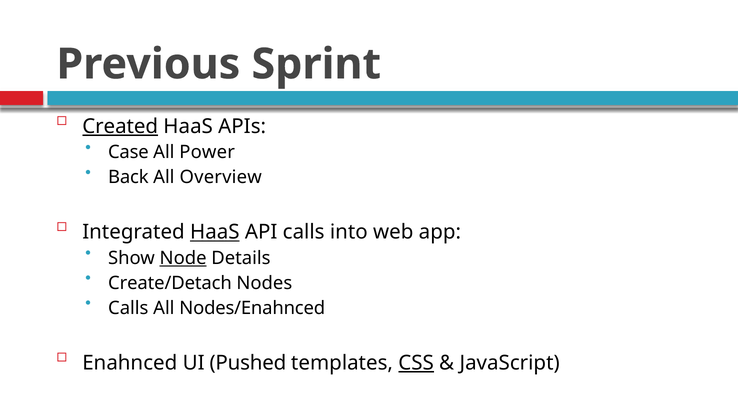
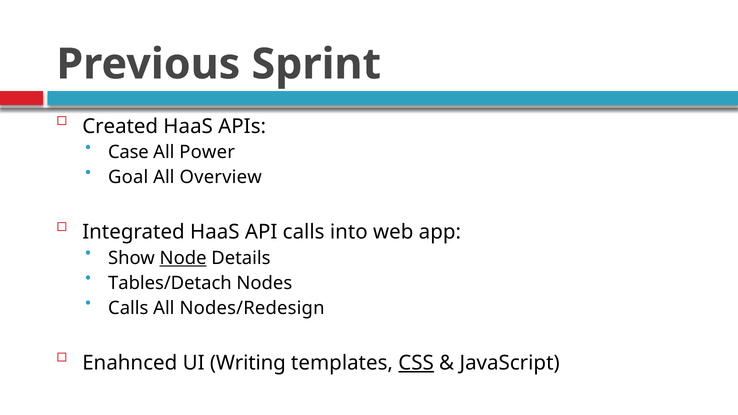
Created underline: present -> none
Back: Back -> Goal
HaaS at (215, 232) underline: present -> none
Create/Detach: Create/Detach -> Tables/Detach
Nodes/Enahnced: Nodes/Enahnced -> Nodes/Redesign
Pushed: Pushed -> Writing
